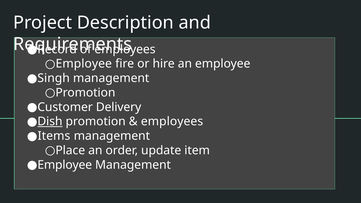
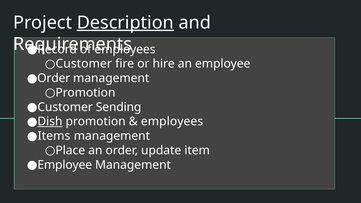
Description underline: none -> present
Employee at (84, 64): Employee -> Customer
Singh at (54, 78): Singh -> Order
Delivery: Delivery -> Sending
